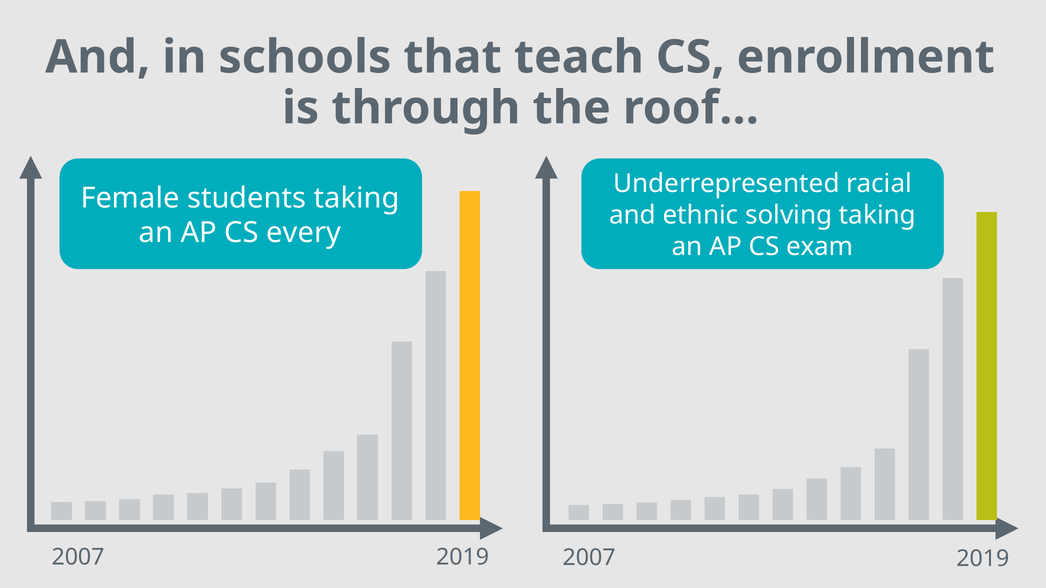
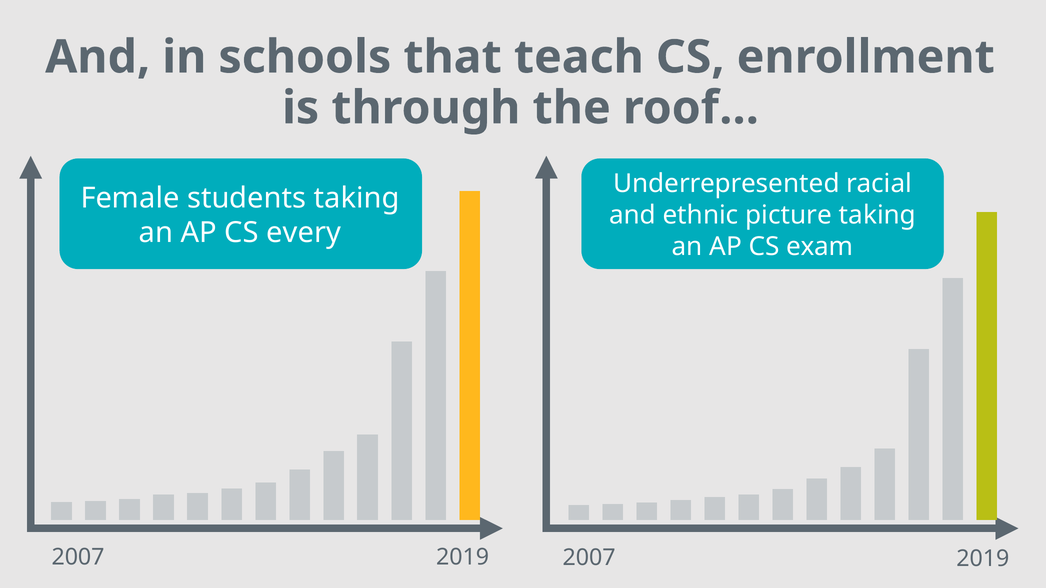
solving: solving -> picture
